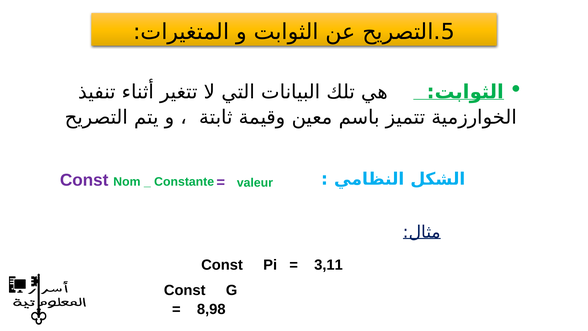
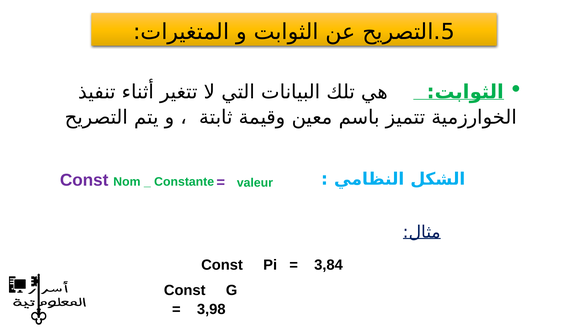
3,11: 3,11 -> 3,84
8,98: 8,98 -> 3,98
